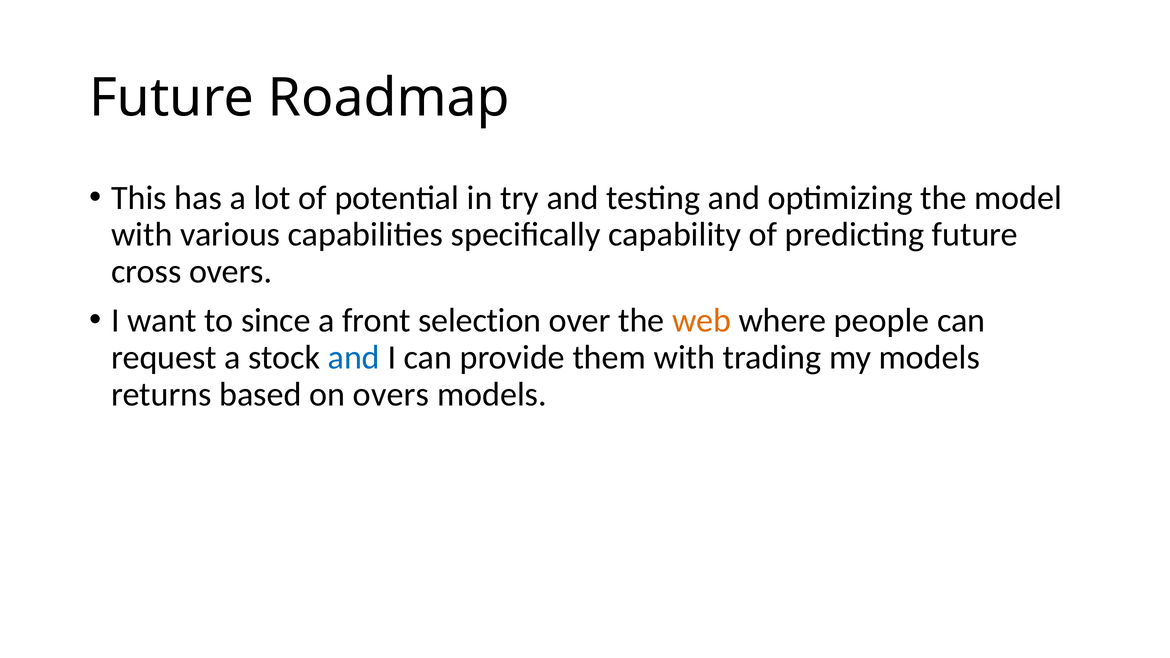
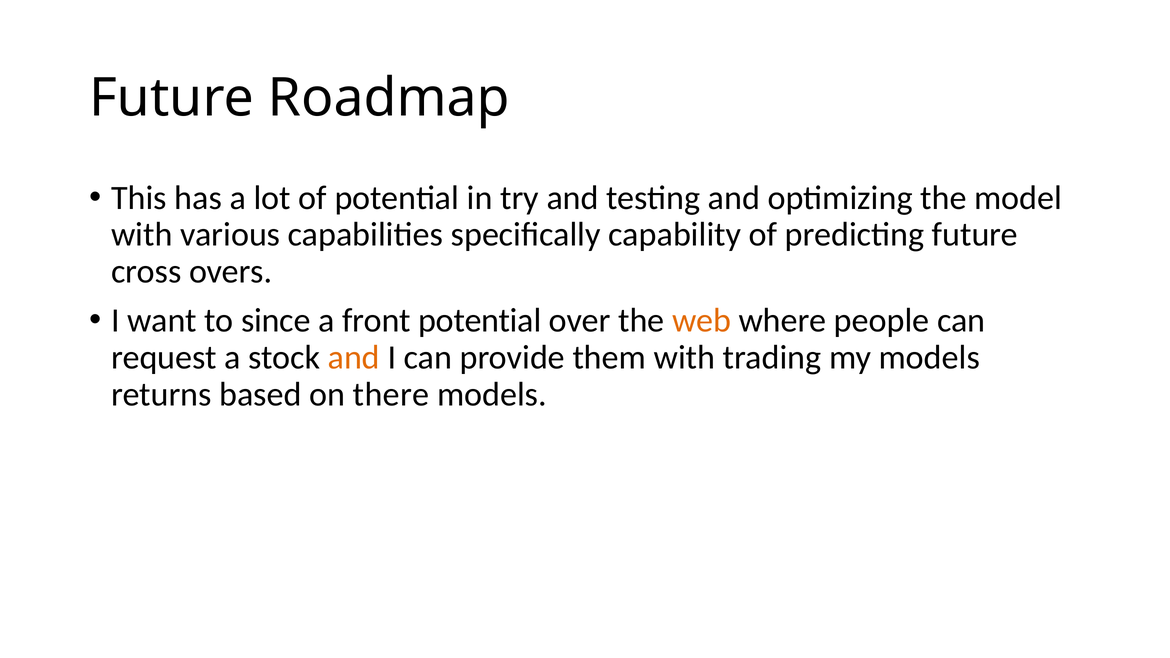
front selection: selection -> potential
and at (354, 357) colour: blue -> orange
on overs: overs -> there
